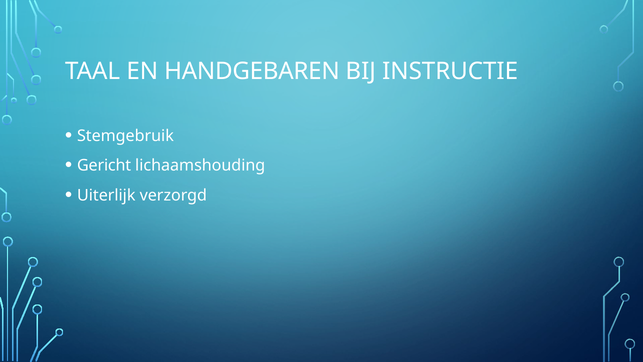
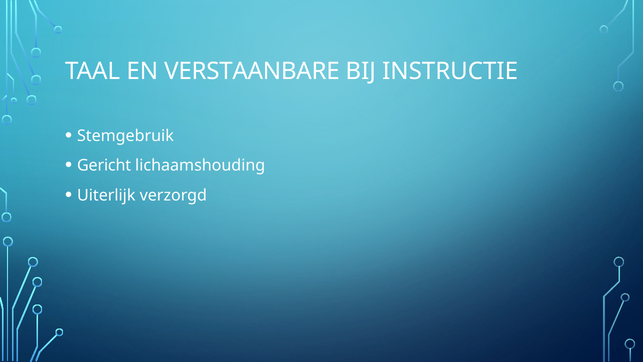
HANDGEBAREN: HANDGEBAREN -> VERSTAANBARE
